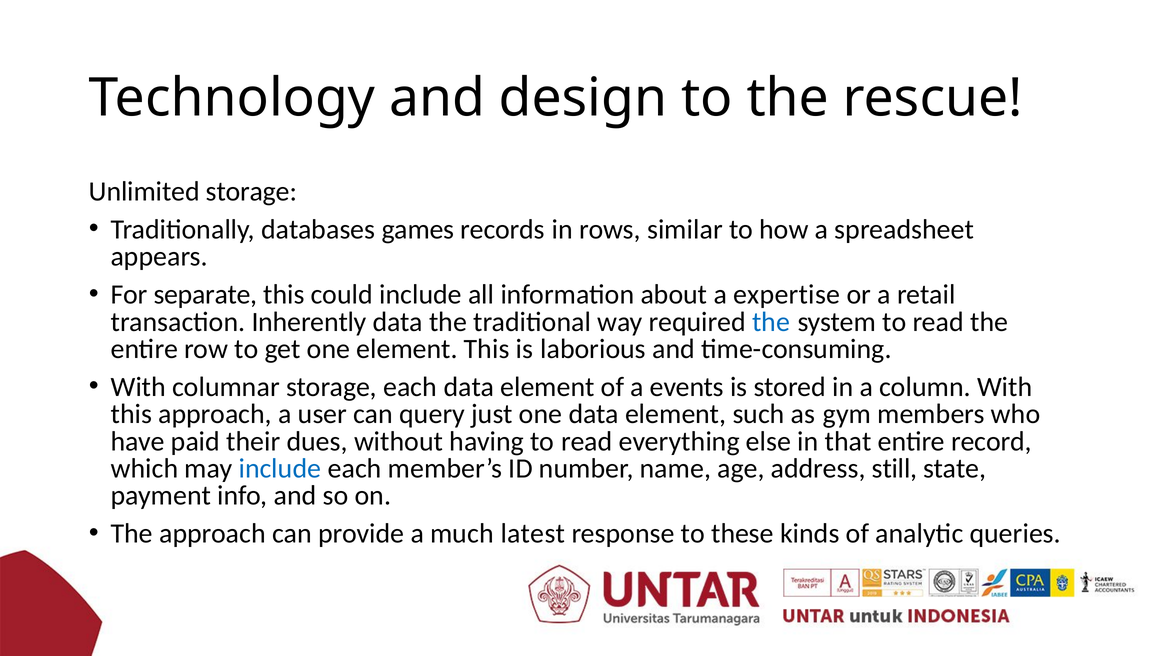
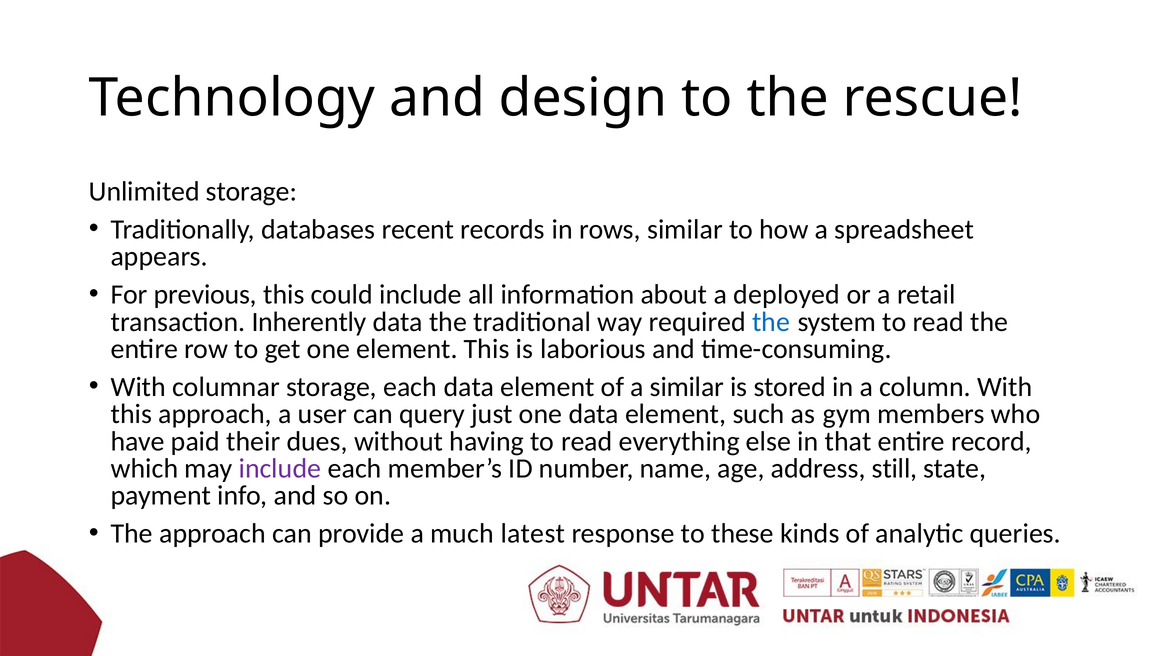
games: games -> recent
separate: separate -> previous
expertise: expertise -> deployed
a events: events -> similar
include at (280, 468) colour: blue -> purple
